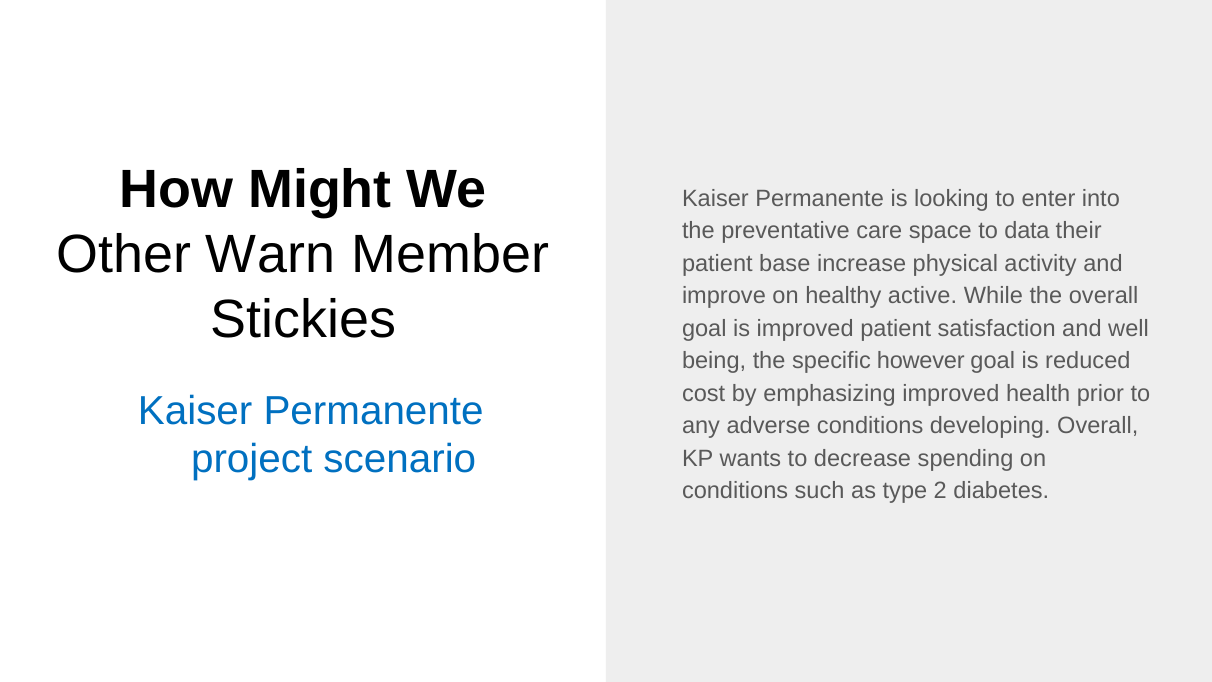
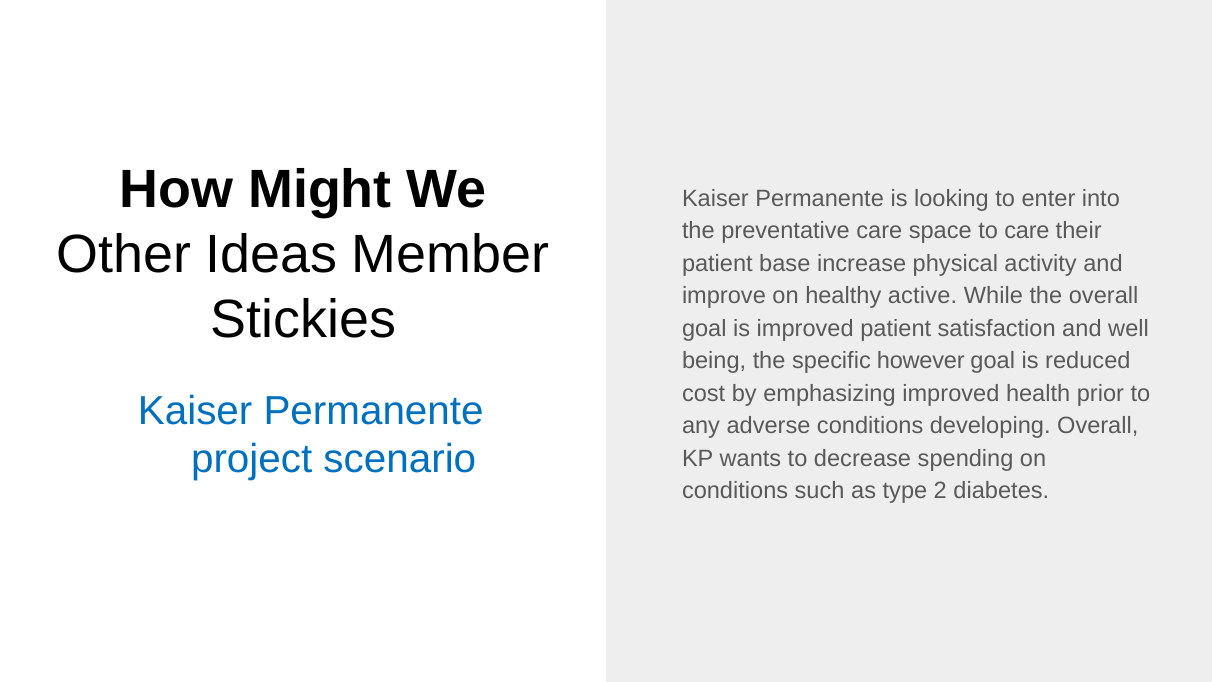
to data: data -> care
Warn: Warn -> Ideas
